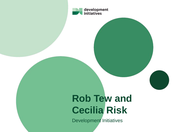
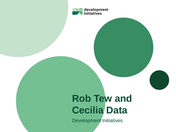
Risk: Risk -> Data
